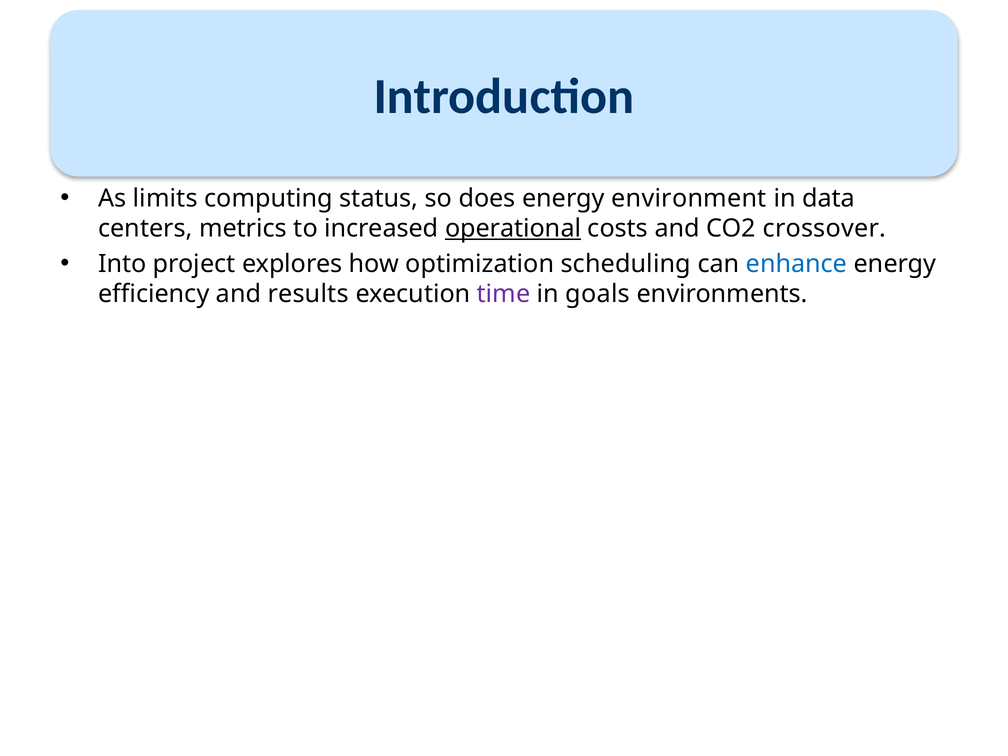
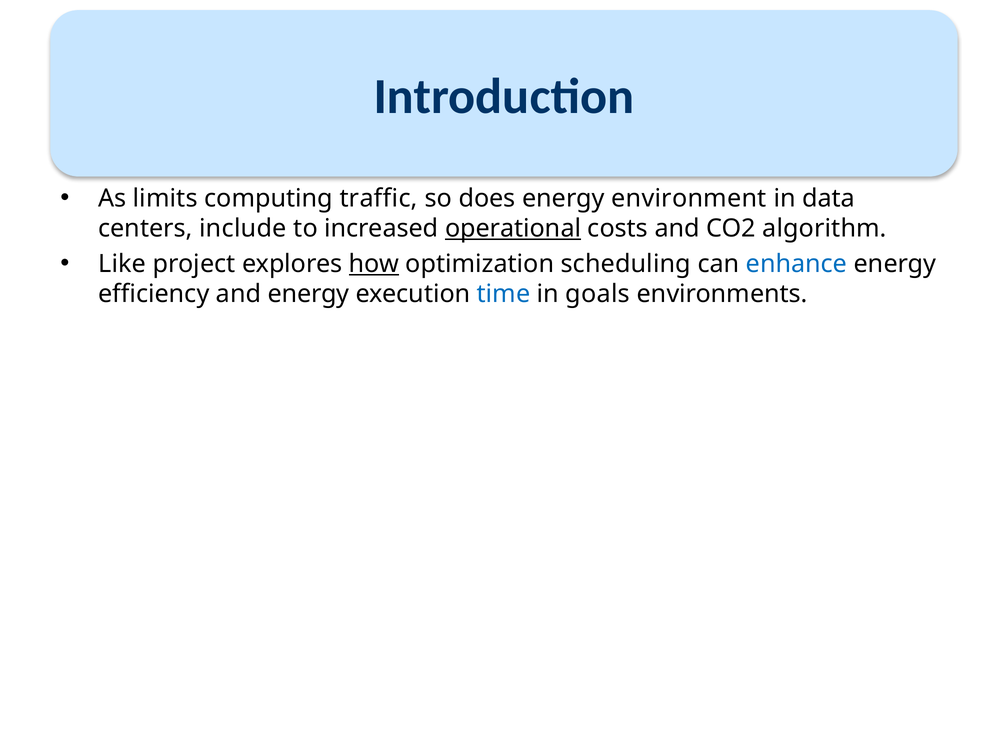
status: status -> traffic
metrics: metrics -> include
crossover: crossover -> algorithm
Into: Into -> Like
how underline: none -> present
and results: results -> energy
time colour: purple -> blue
